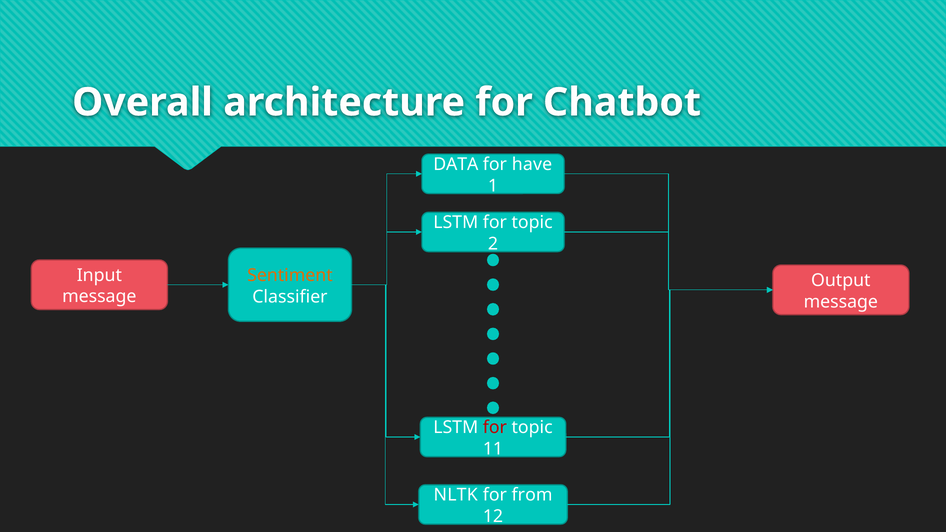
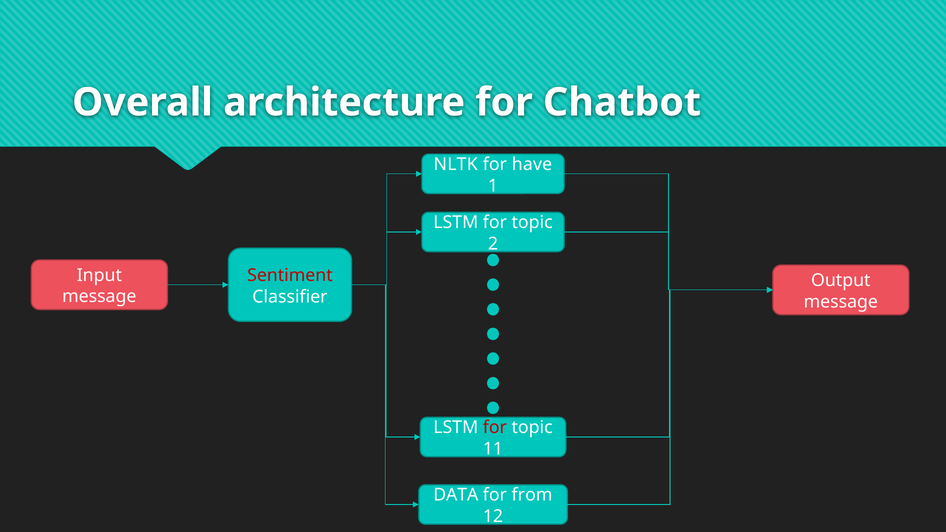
DATA: DATA -> NLTK
Sentiment colour: orange -> red
NLTK: NLTK -> DATA
